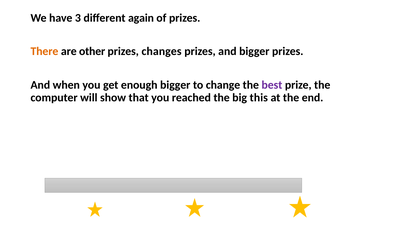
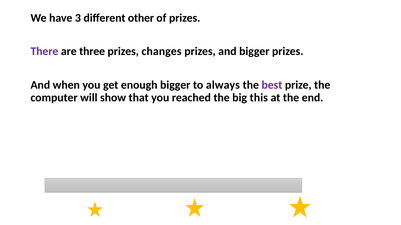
again: again -> other
There colour: orange -> purple
other: other -> three
change: change -> always
